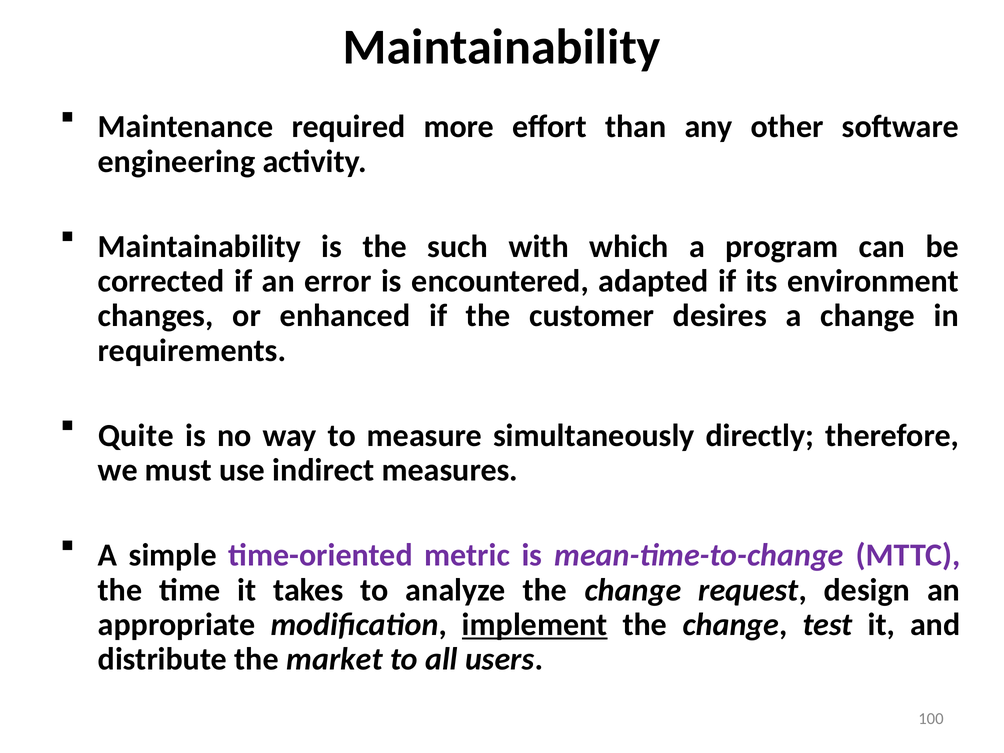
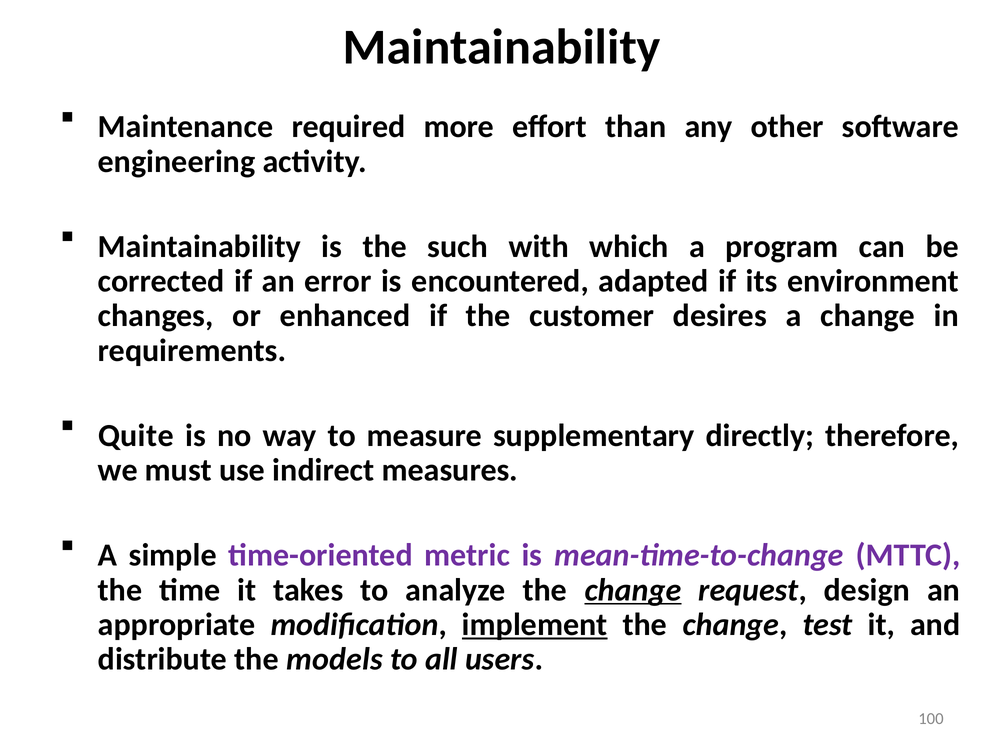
simultaneously: simultaneously -> supplementary
change at (633, 590) underline: none -> present
market: market -> models
